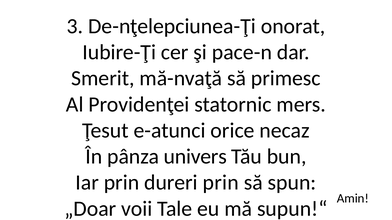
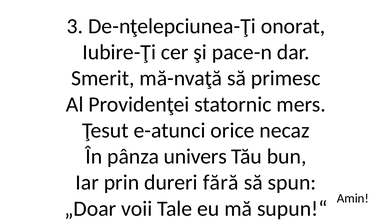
dureri prin: prin -> fără
